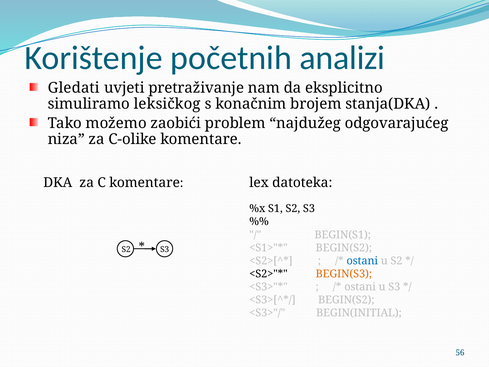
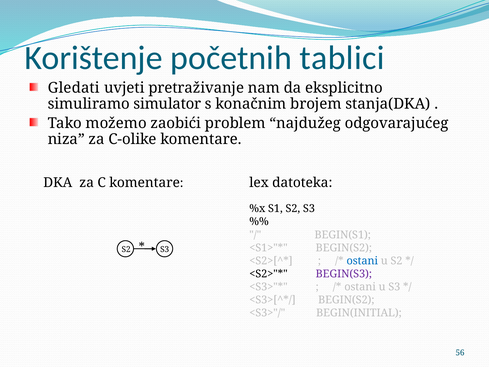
analizi: analizi -> tablici
leksičkog: leksičkog -> simulator
BEGIN(S3 colour: orange -> purple
